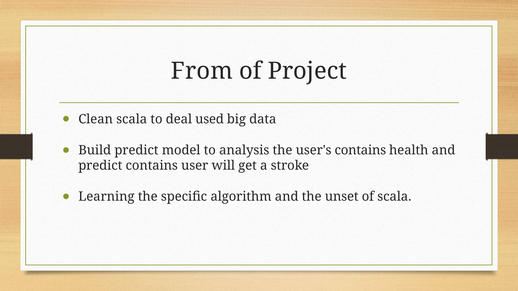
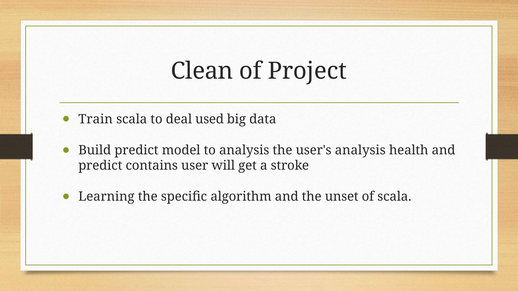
From: From -> Clean
Clean: Clean -> Train
user's contains: contains -> analysis
